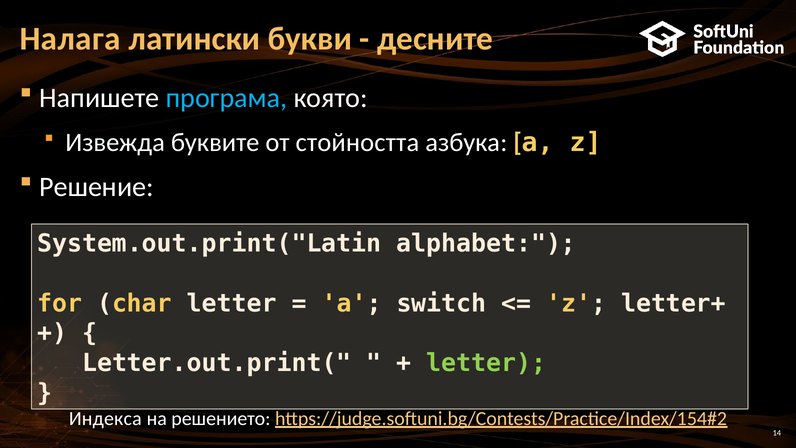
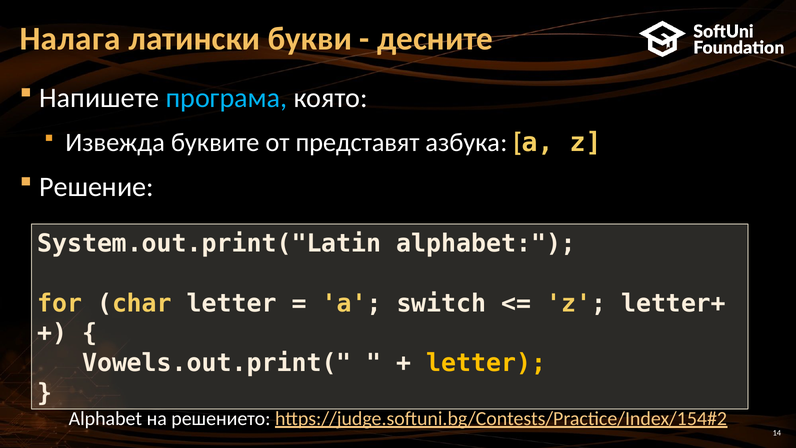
стойността: стойността -> представят
Letter.out.print(: Letter.out.print( -> Vowels.out.print(
letter at (486, 363) colour: light green -> yellow
Индекса at (105, 418): Индекса -> Alphabet
